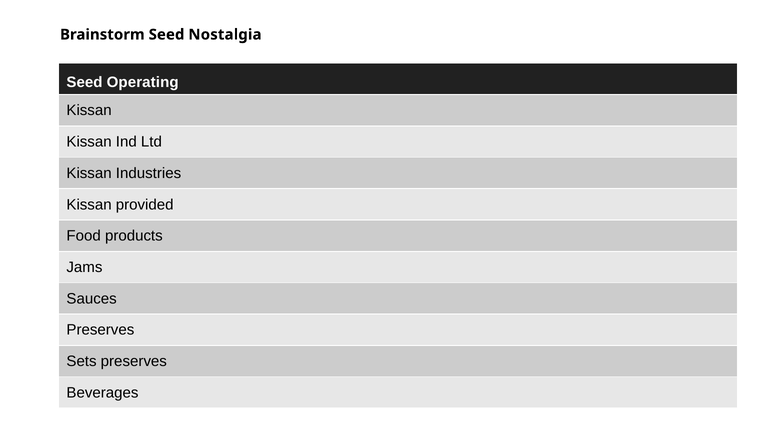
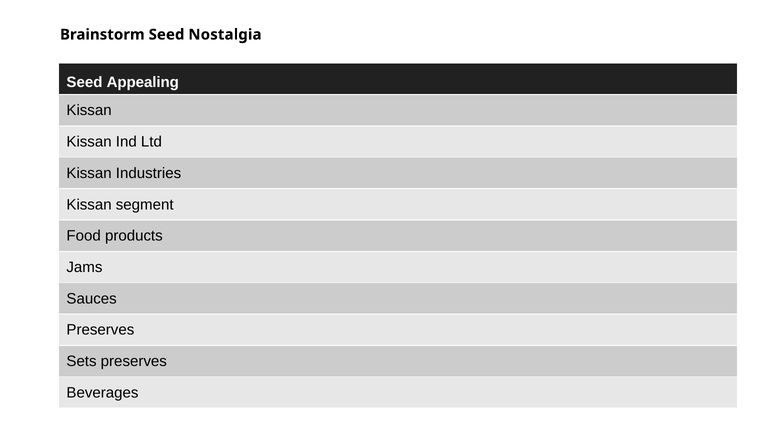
Operating: Operating -> Appealing
provided: provided -> segment
